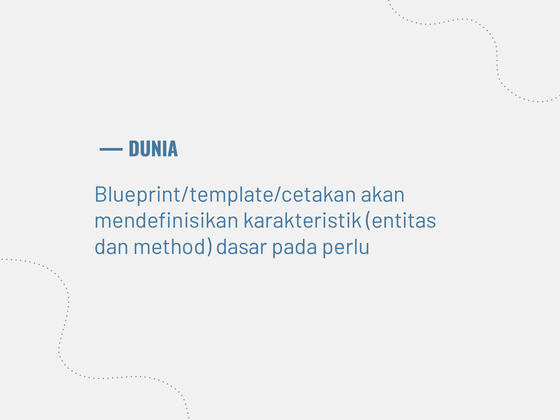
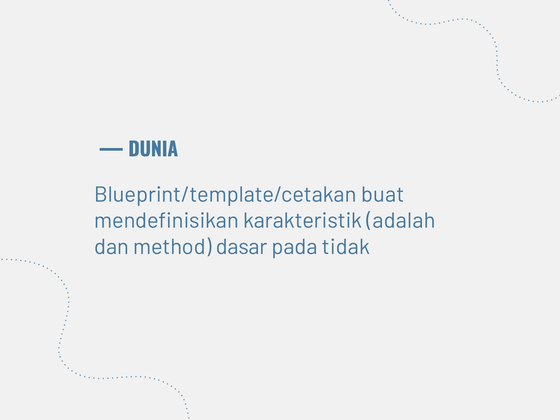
akan: akan -> buat
entitas: entitas -> adalah
perlu: perlu -> tidak
